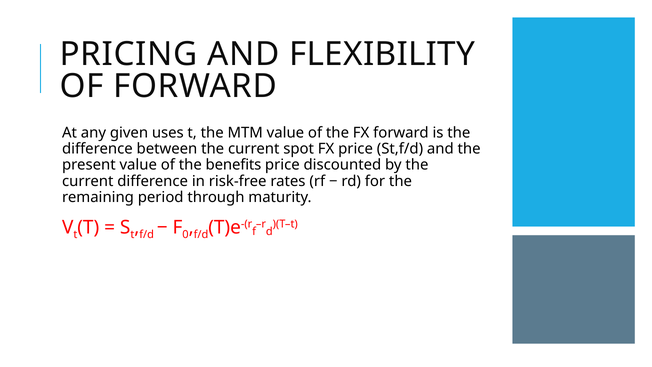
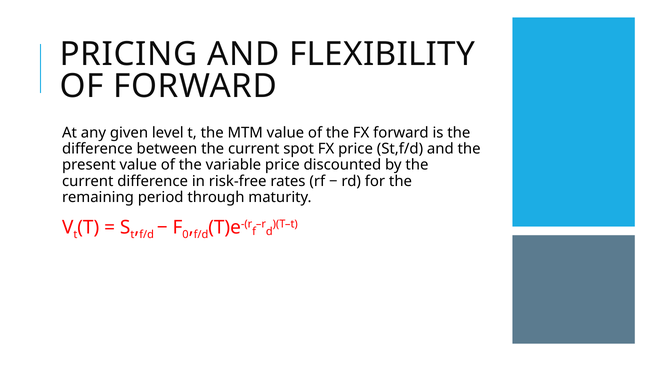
uses: uses -> level
benefits: benefits -> variable
